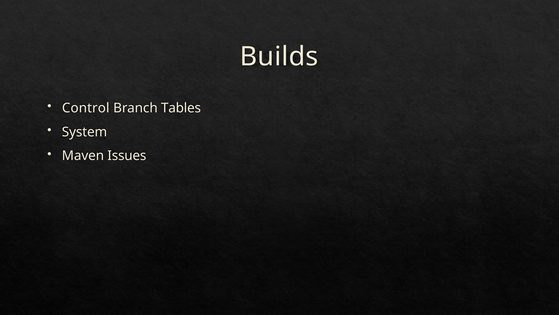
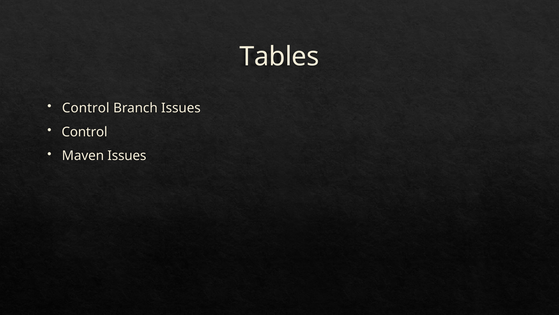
Builds: Builds -> Tables
Branch Tables: Tables -> Issues
System at (84, 132): System -> Control
